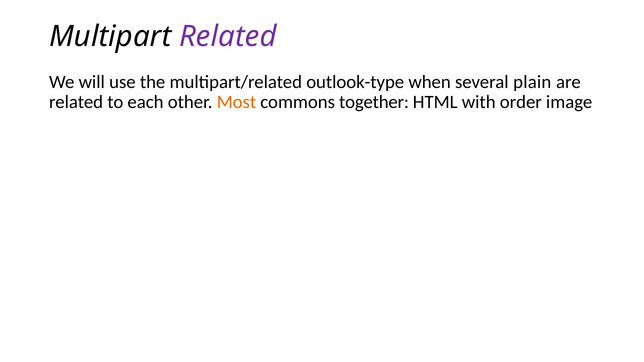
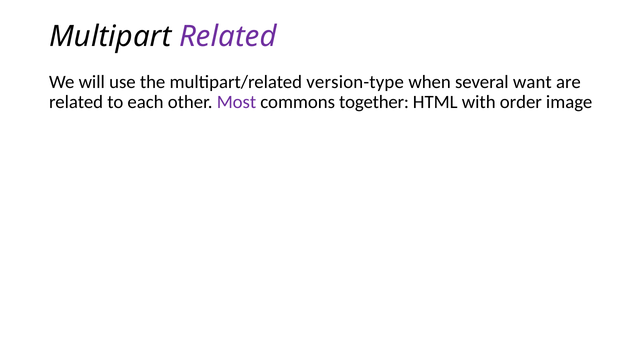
outlook-type: outlook-type -> version-type
plain: plain -> want
Most colour: orange -> purple
